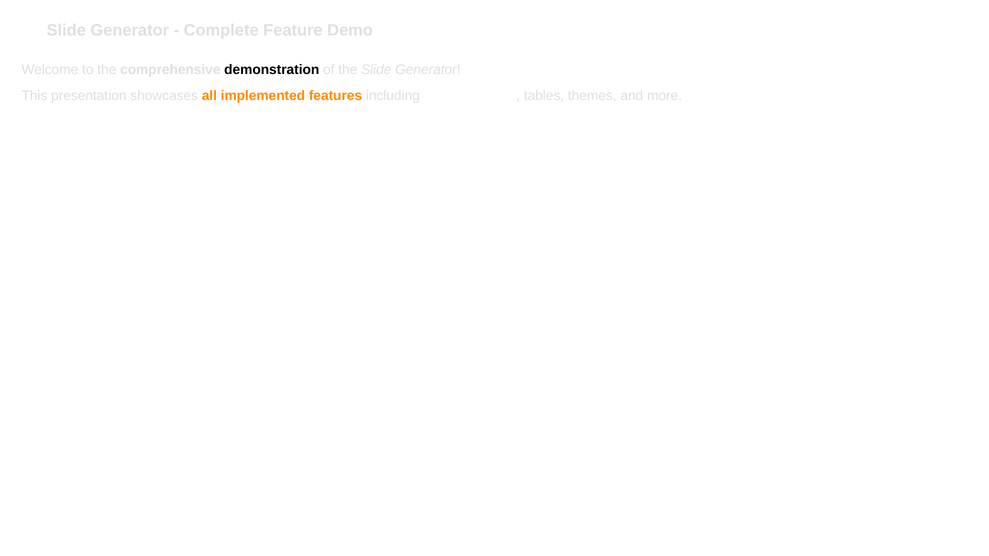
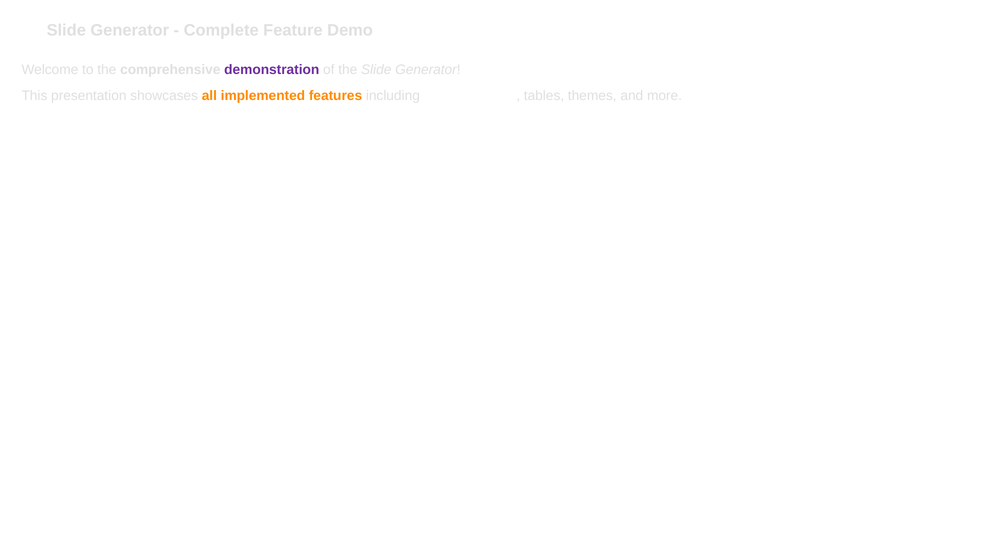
demonstration colour: black -> purple
